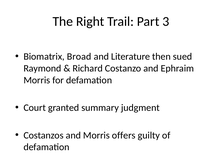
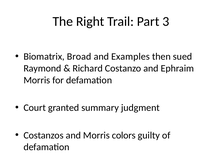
Literature: Literature -> Examples
offers: offers -> colors
